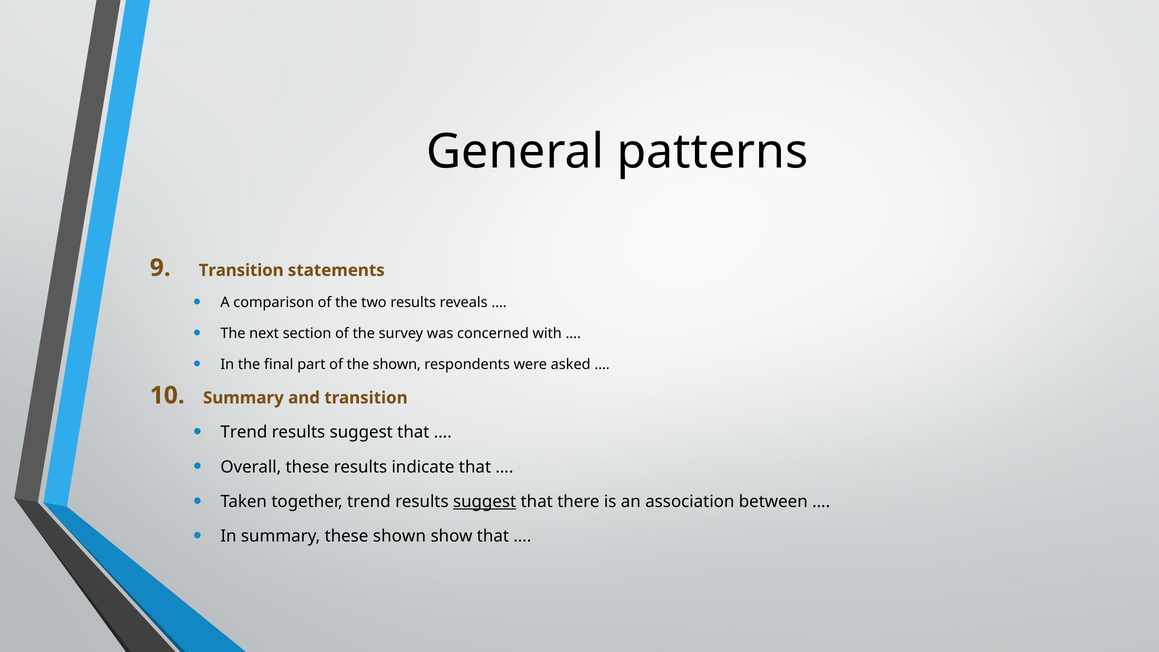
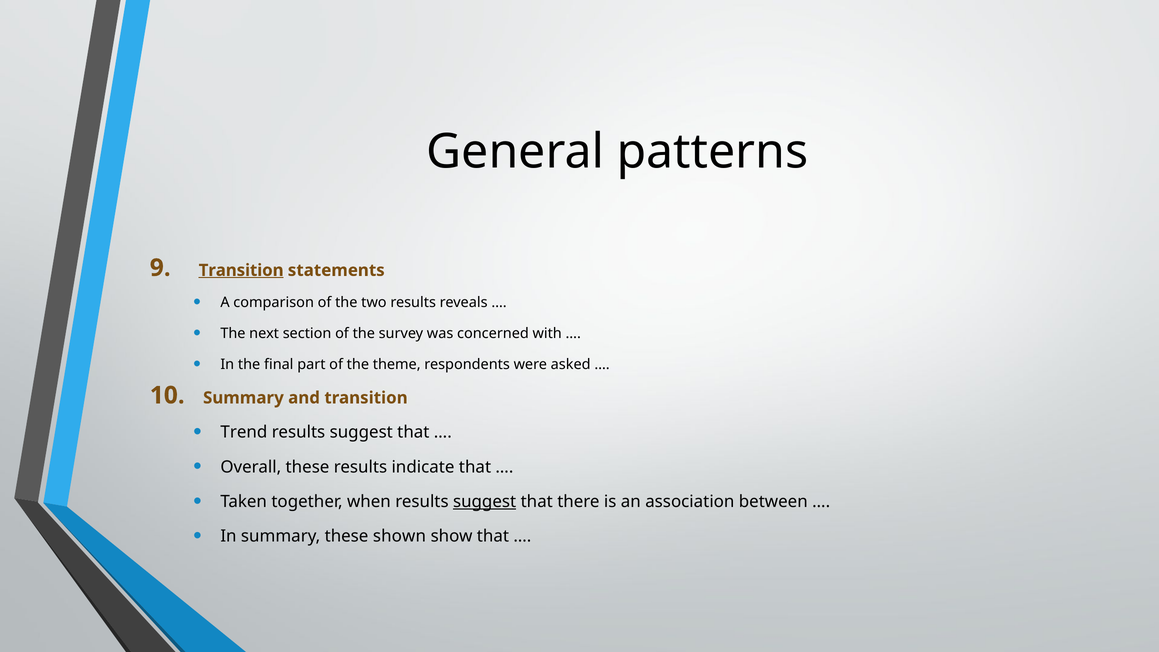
Transition at (241, 270) underline: none -> present
the shown: shown -> theme
together trend: trend -> when
